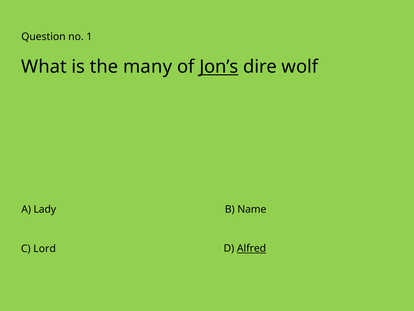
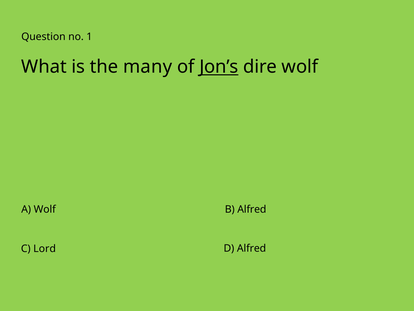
A Lady: Lady -> Wolf
B Name: Name -> Alfred
Alfred at (252, 248) underline: present -> none
